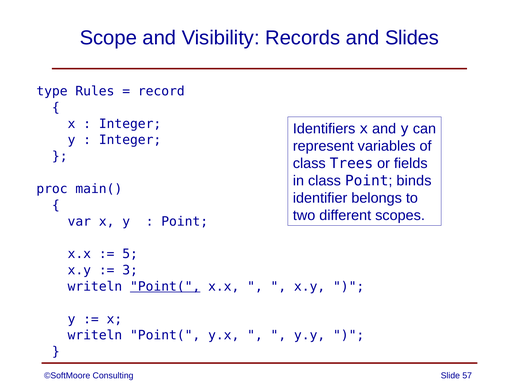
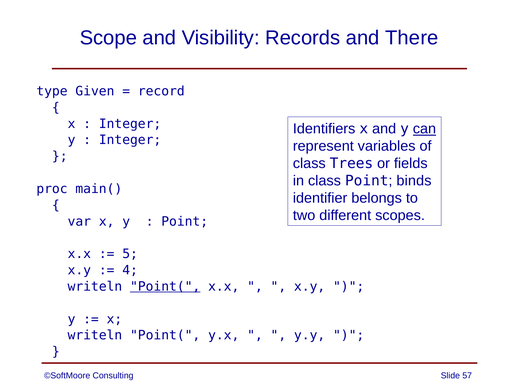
Slides: Slides -> There
Rules: Rules -> Given
can underline: none -> present
3: 3 -> 4
